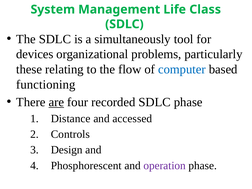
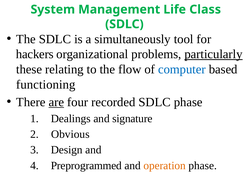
devices: devices -> hackers
particularly underline: none -> present
Distance: Distance -> Dealings
accessed: accessed -> signature
Controls: Controls -> Obvious
Phosphorescent: Phosphorescent -> Preprogrammed
operation colour: purple -> orange
